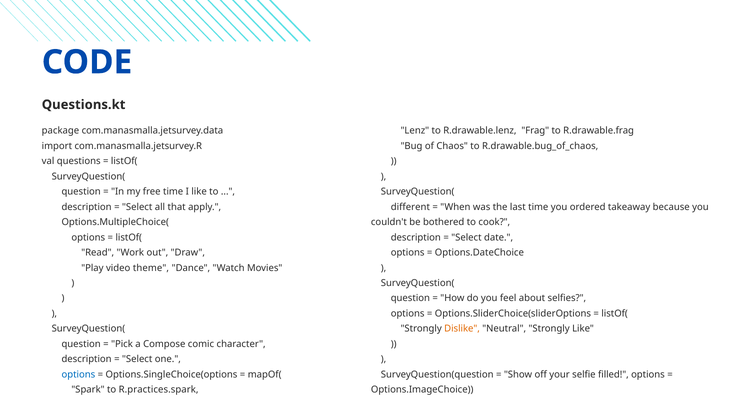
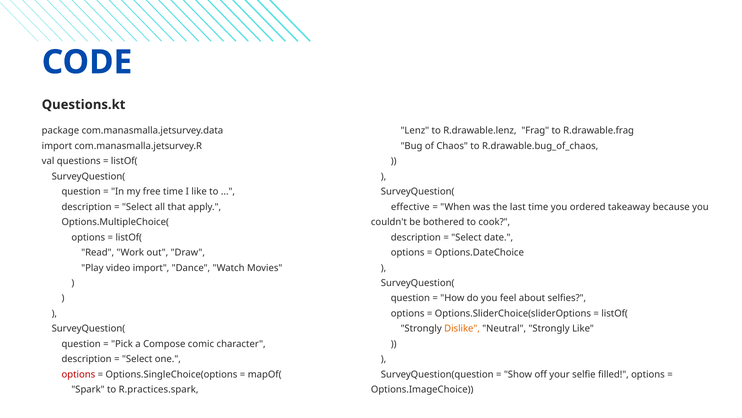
different: different -> effective
video theme: theme -> import
options at (78, 374) colour: blue -> red
